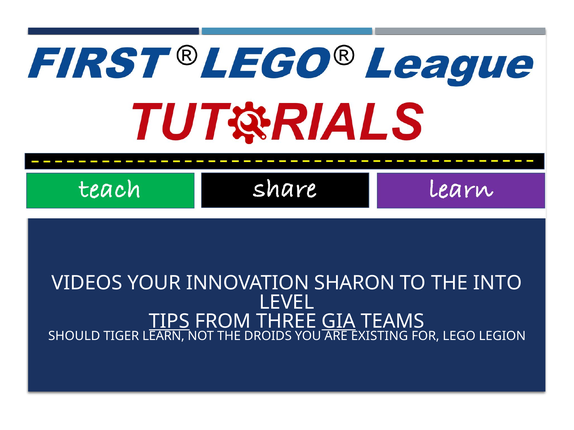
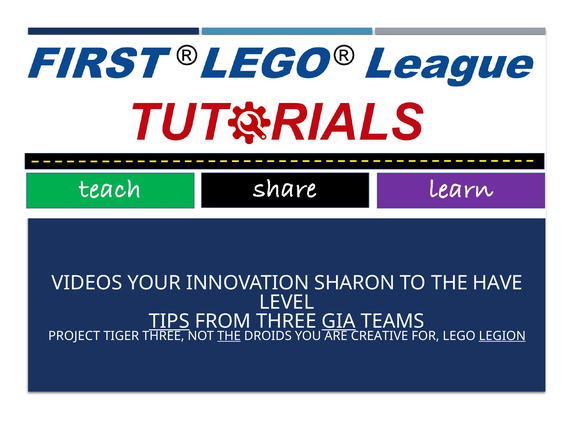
INTO: INTO -> HAVE
SHOULD: SHOULD -> PROJECT
TIGER LEARN: LEARN -> THREE
THE at (229, 336) underline: none -> present
EXISTING: EXISTING -> CREATIVE
LEGION underline: none -> present
